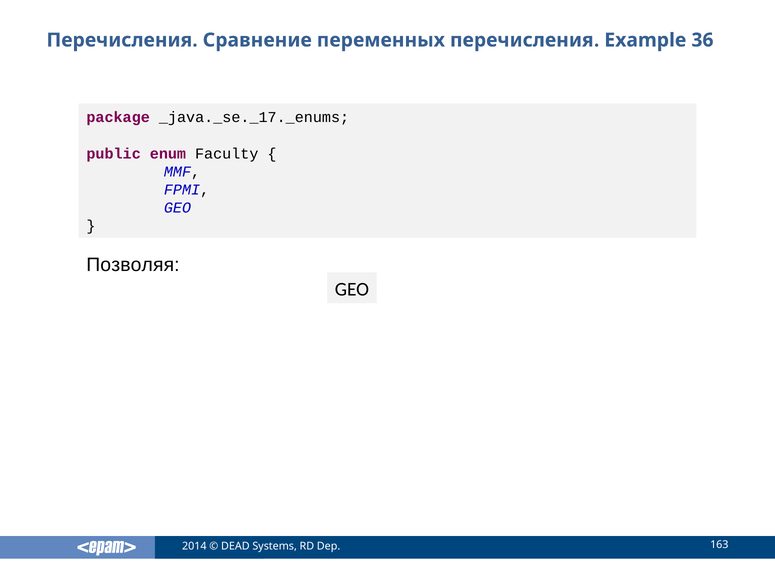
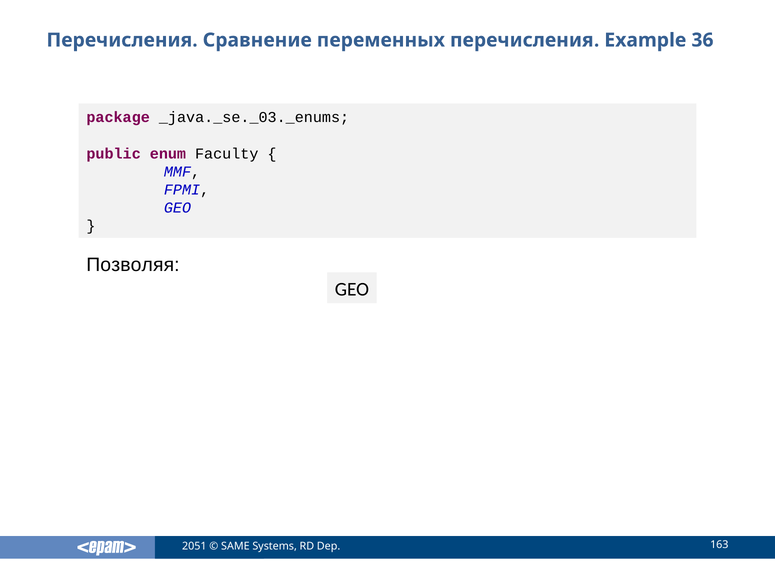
_java._se._17._enums: _java._se._17._enums -> _java._se._03._enums
2014: 2014 -> 2051
DEAD: DEAD -> SAME
